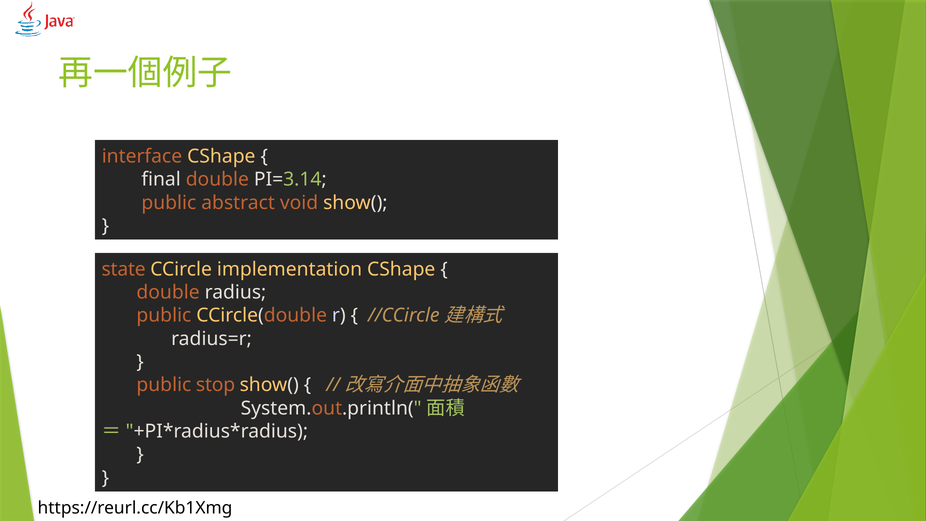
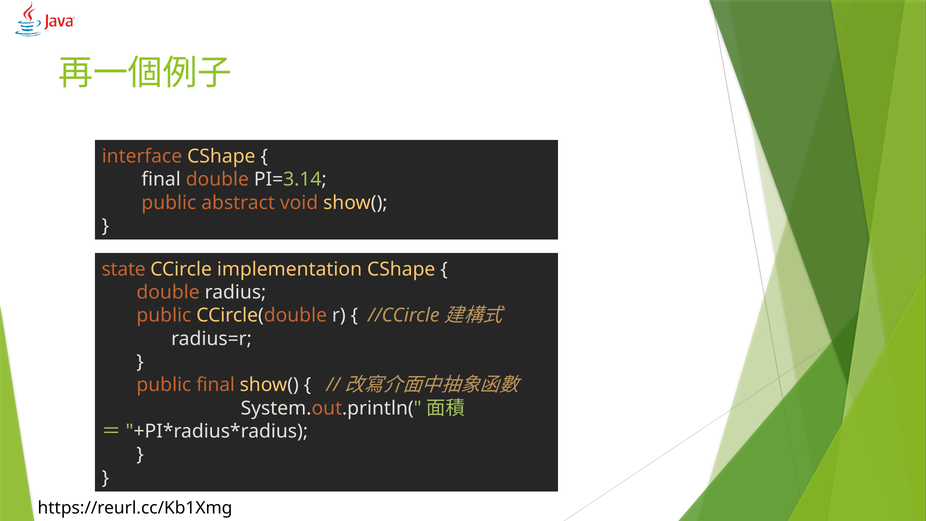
public stop: stop -> final
